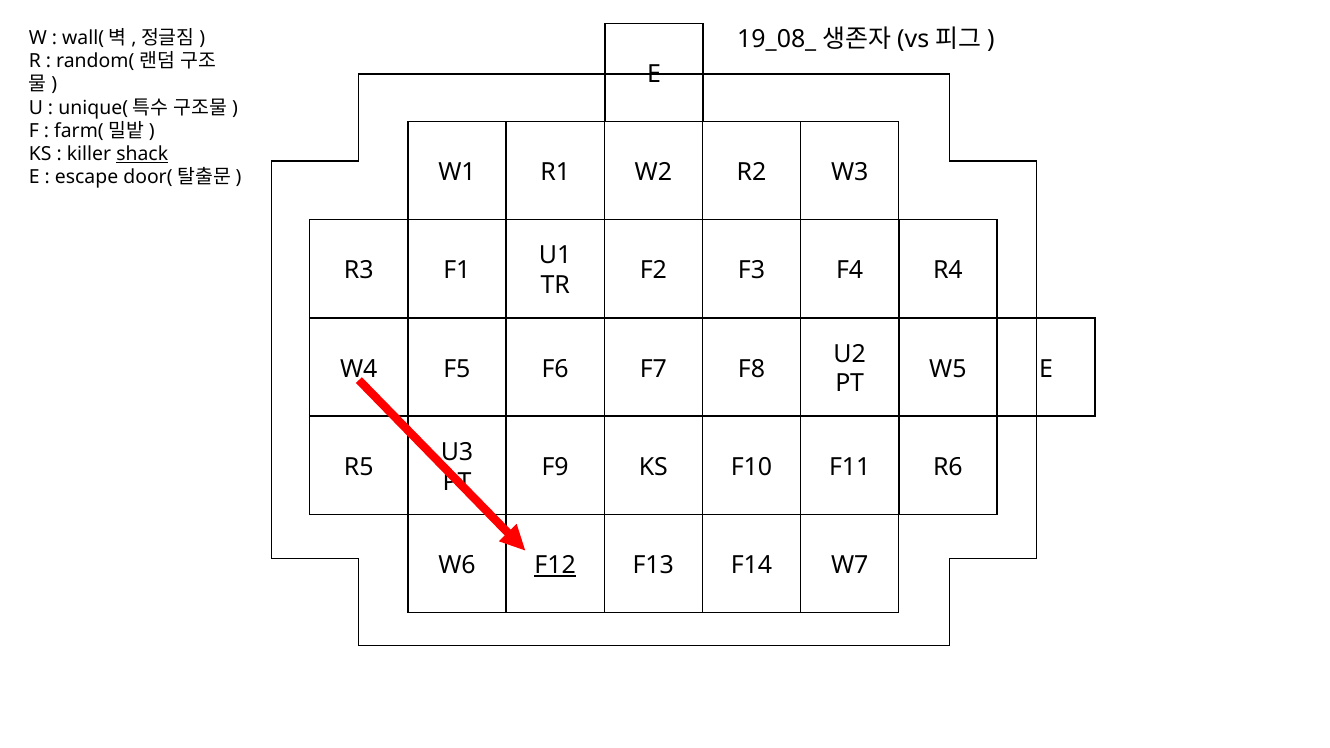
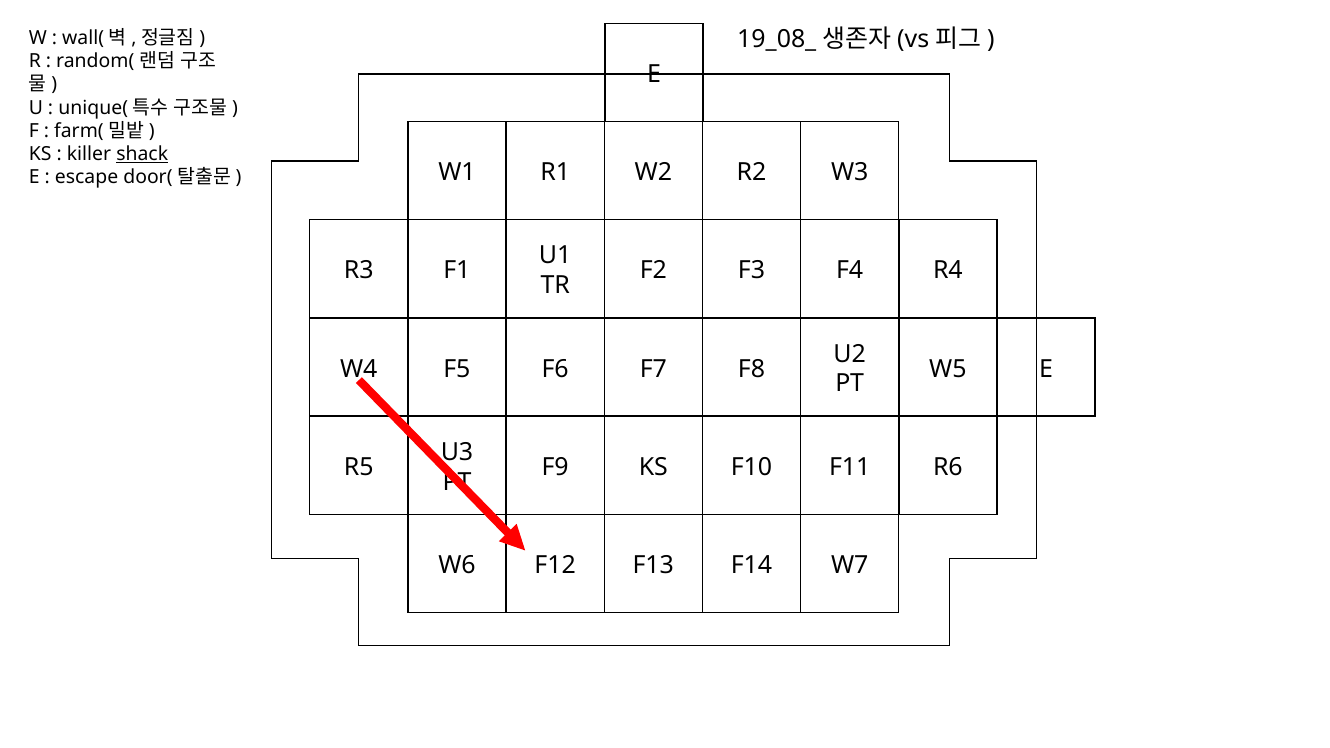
F12 underline: present -> none
